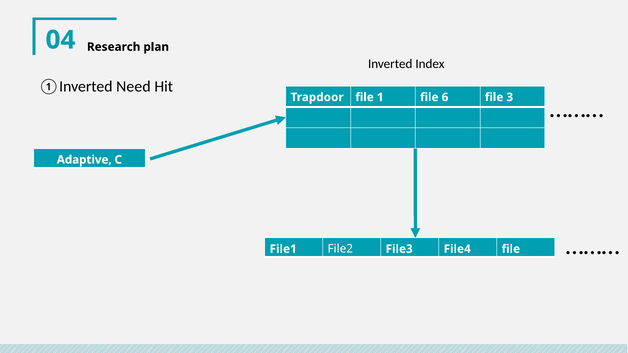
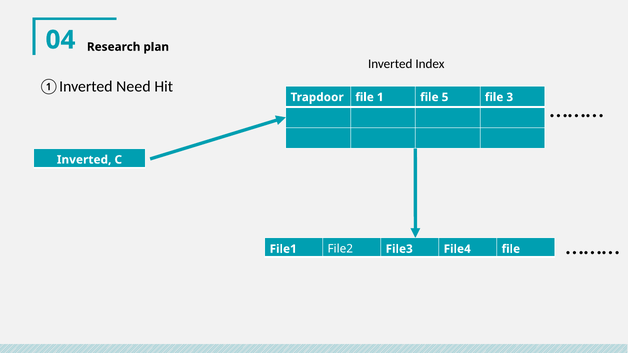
6: 6 -> 5
Adaptive at (84, 160): Adaptive -> Inverted
